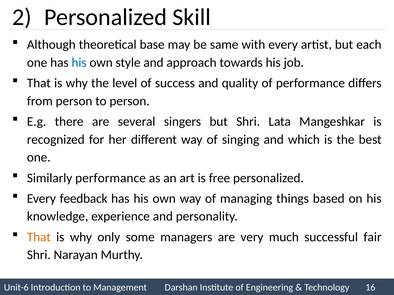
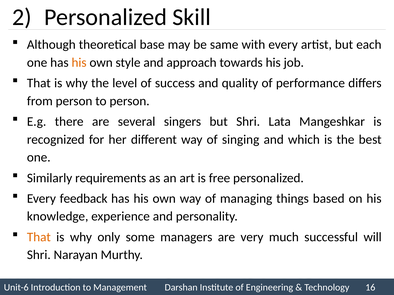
his at (79, 63) colour: blue -> orange
Similarly performance: performance -> requirements
fair: fair -> will
